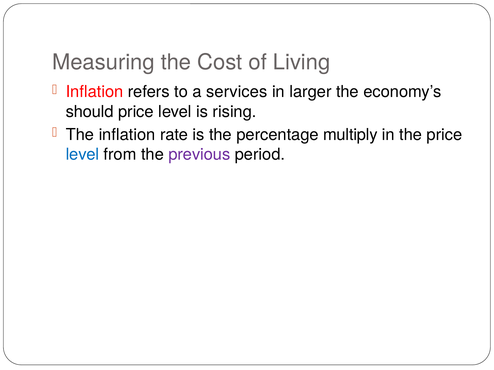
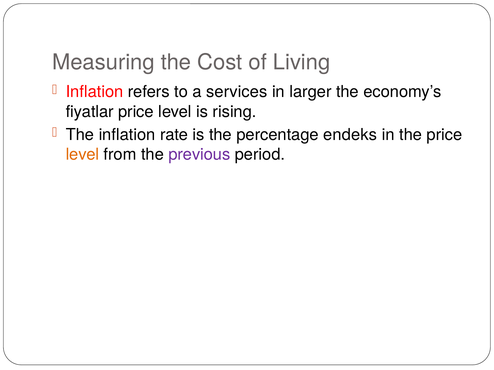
should: should -> fiyatlar
multiply: multiply -> endeks
level at (82, 155) colour: blue -> orange
